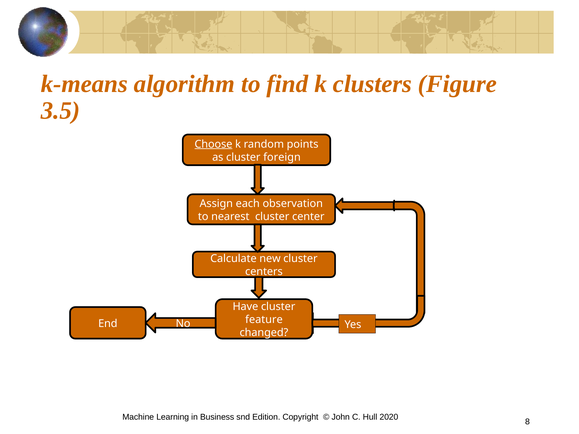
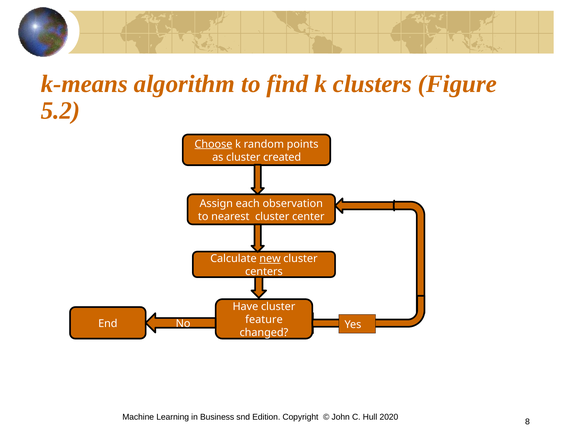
3.5: 3.5 -> 5.2
foreign: foreign -> created
new underline: none -> present
